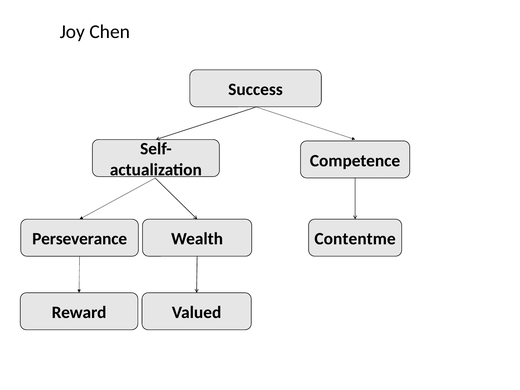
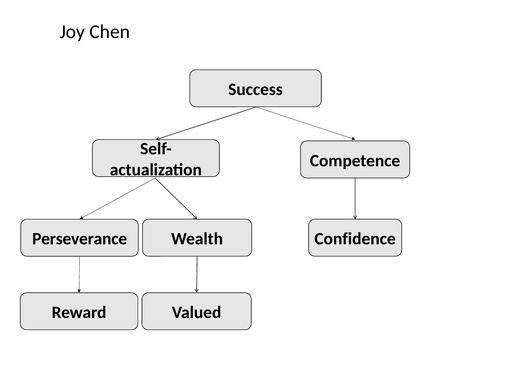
Contentme: Contentme -> Confidence
